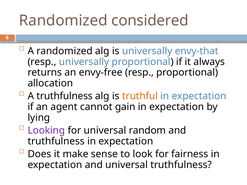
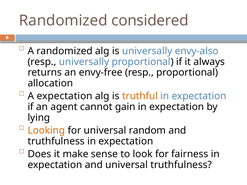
envy-that: envy-that -> envy-also
A truthfulness: truthfulness -> expectation
Looking colour: purple -> orange
